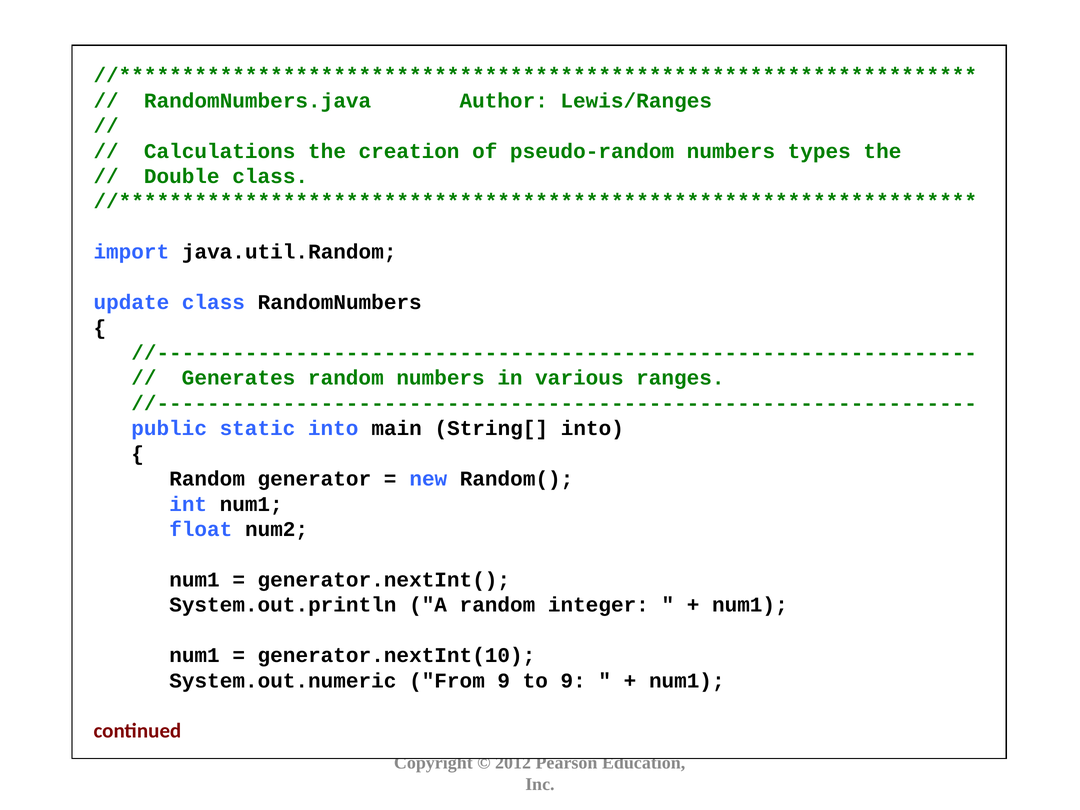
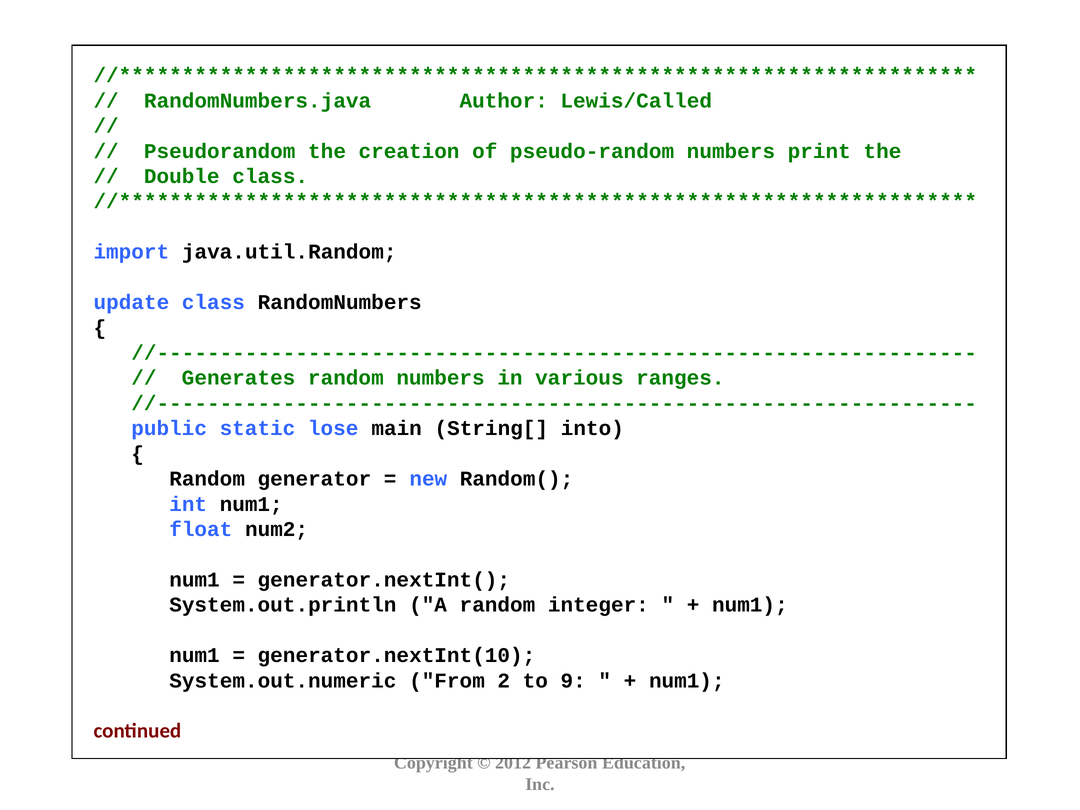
Lewis/Ranges: Lewis/Ranges -> Lewis/Called
Calculations: Calculations -> Pseudorandom
types: types -> print
static into: into -> lose
From 9: 9 -> 2
